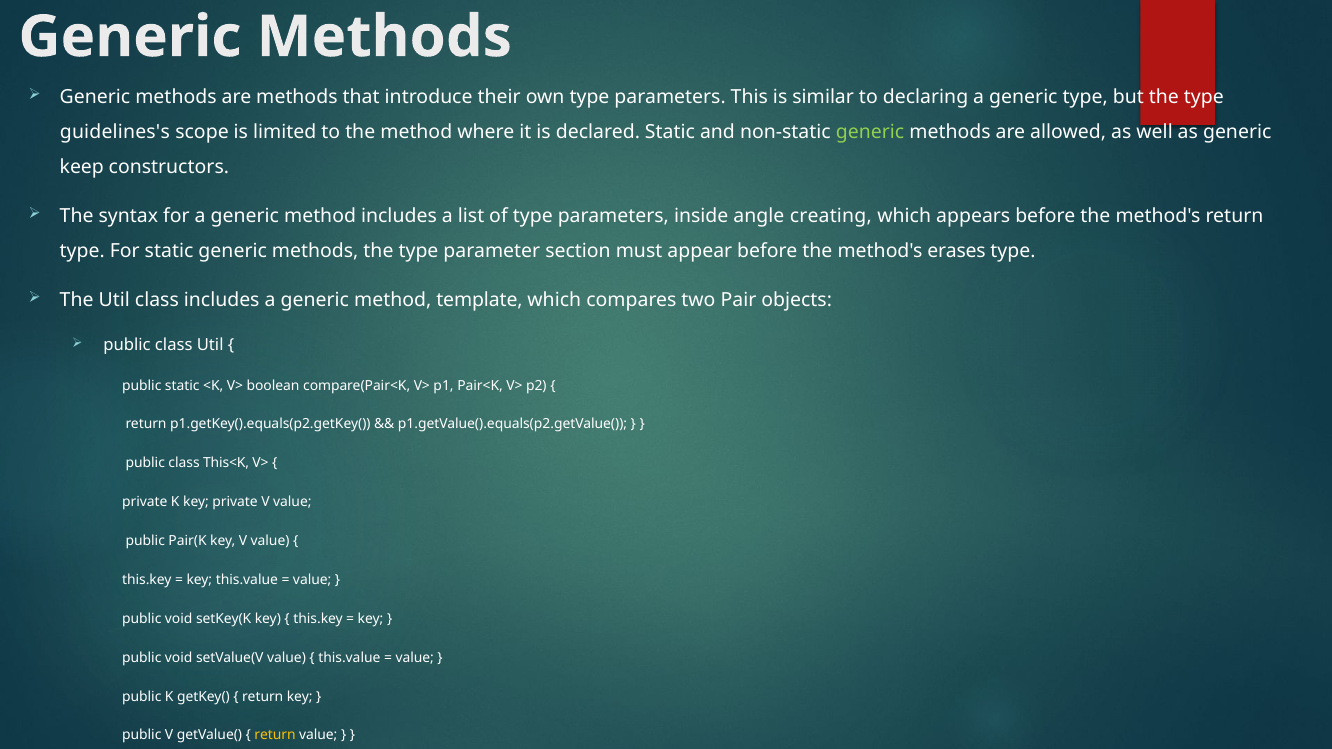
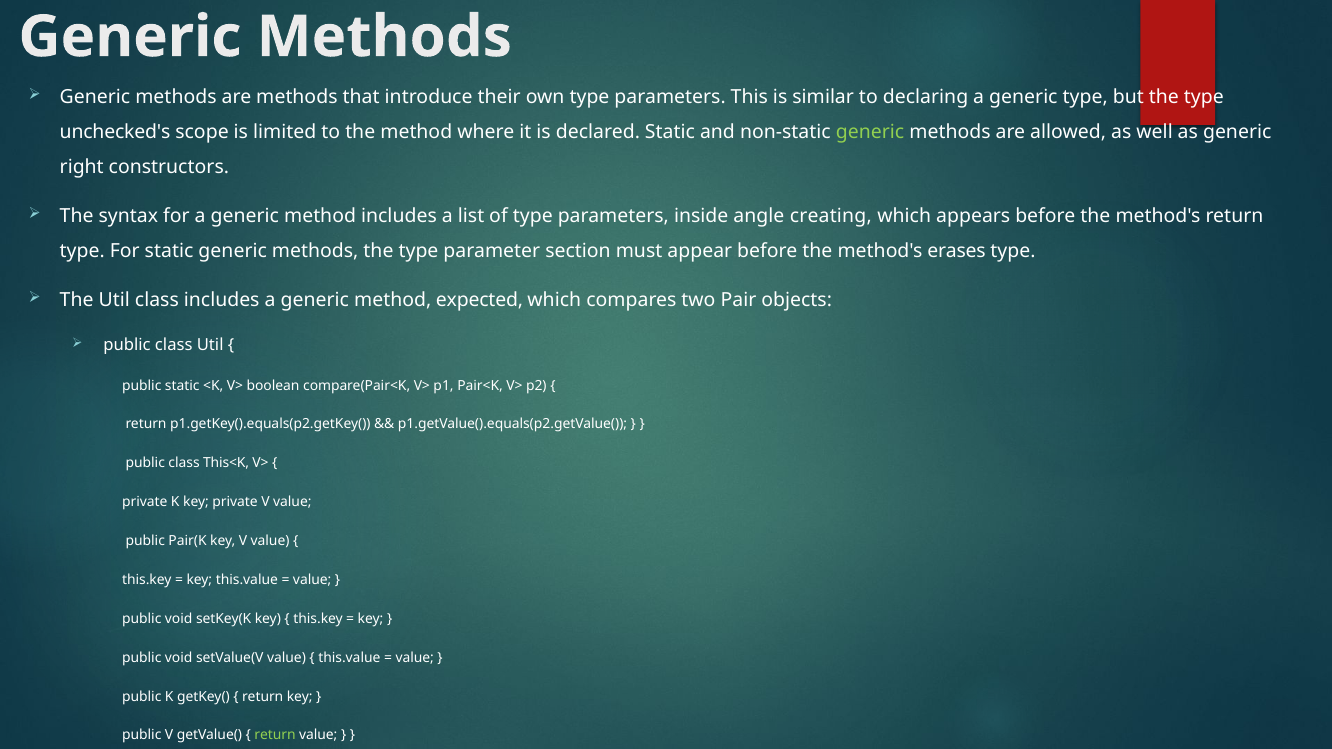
guidelines's: guidelines's -> unchecked's
keep: keep -> right
template: template -> expected
return at (275, 736) colour: yellow -> light green
